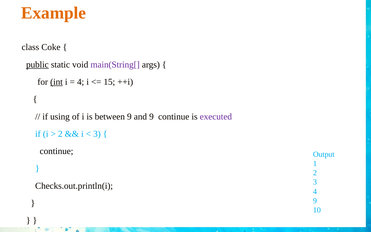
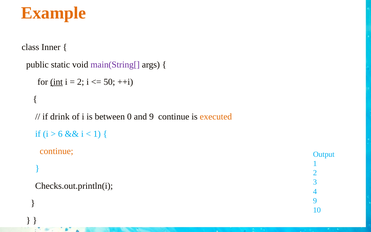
Coke: Coke -> Inner
public underline: present -> none
4 at (81, 82): 4 -> 2
15: 15 -> 50
using: using -> drink
between 9: 9 -> 0
executed colour: purple -> orange
2 at (60, 134): 2 -> 6
3 at (97, 134): 3 -> 1
continue at (57, 151) colour: black -> orange
